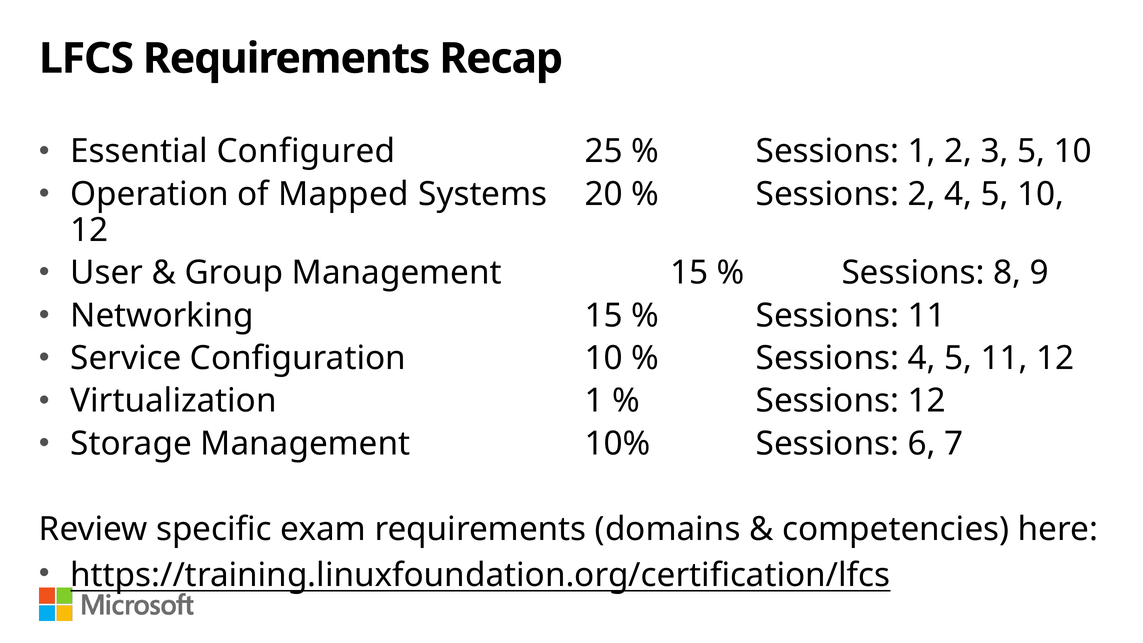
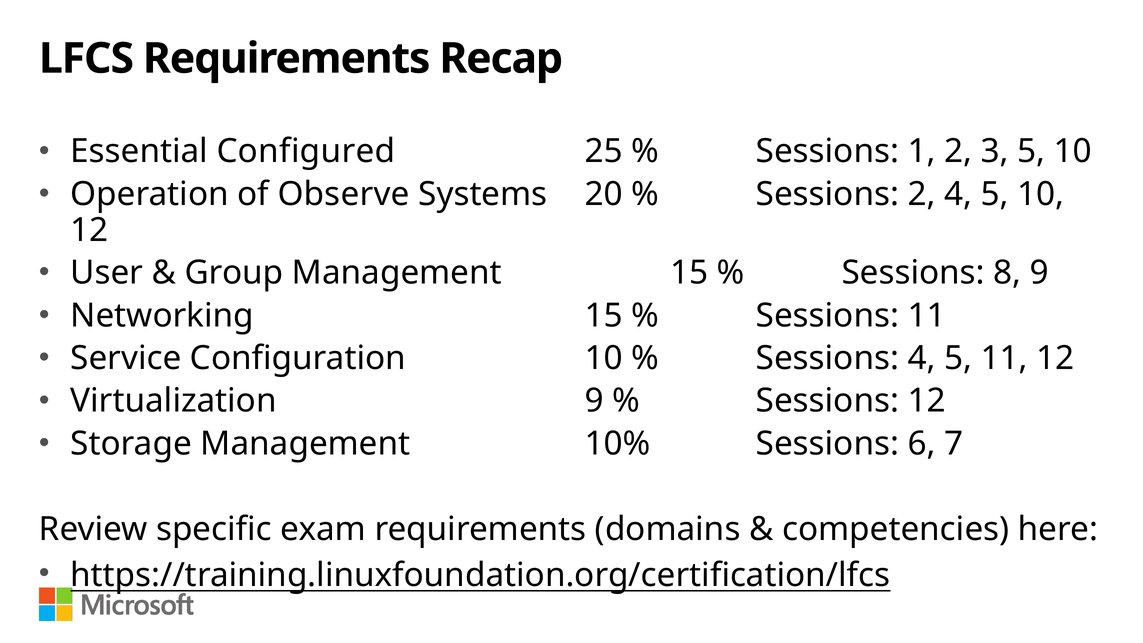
Mapped: Mapped -> Observe
Virtualization 1: 1 -> 9
